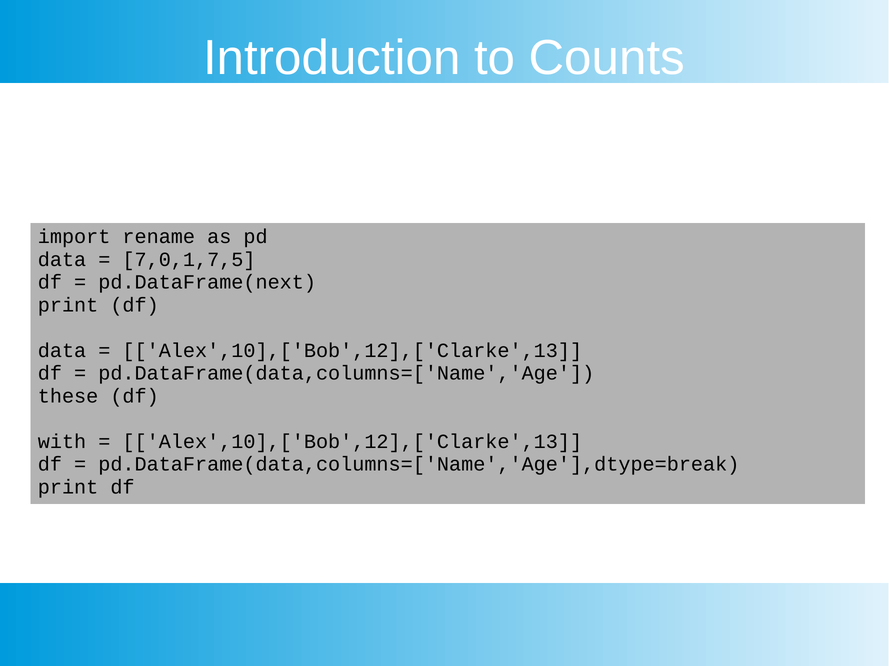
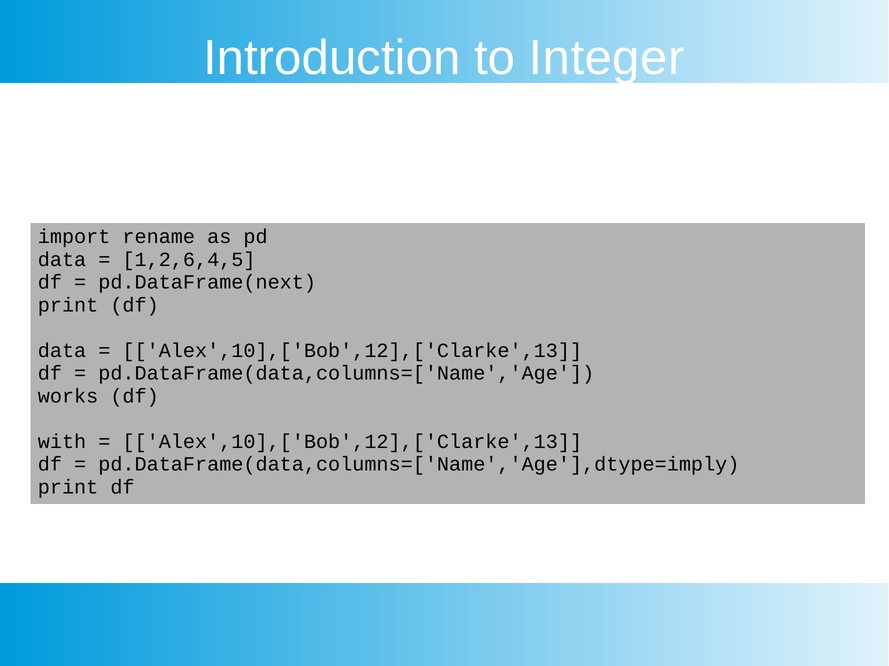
Counts: Counts -> Integer
7,0,1,7,5: 7,0,1,7,5 -> 1,2,6,4,5
these: these -> works
pd.DataFrame(data,columns=['Name','Age'],dtype=break: pd.DataFrame(data,columns=['Name','Age'],dtype=break -> pd.DataFrame(data,columns=['Name','Age'],dtype=imply
